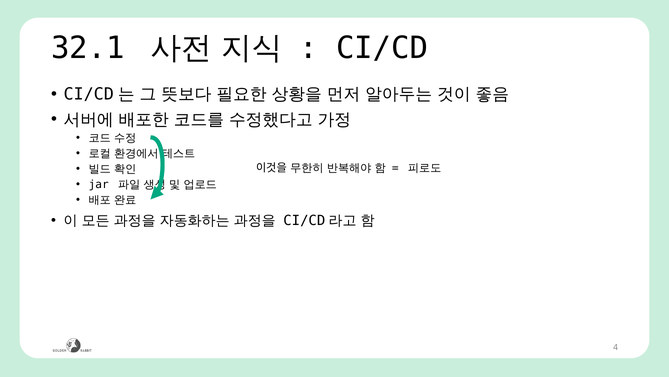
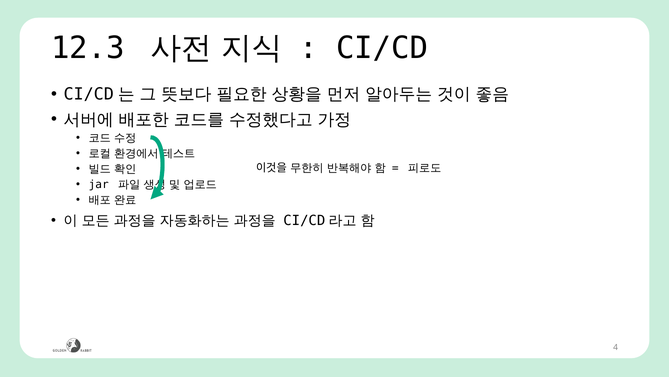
32.1: 32.1 -> 12.3
